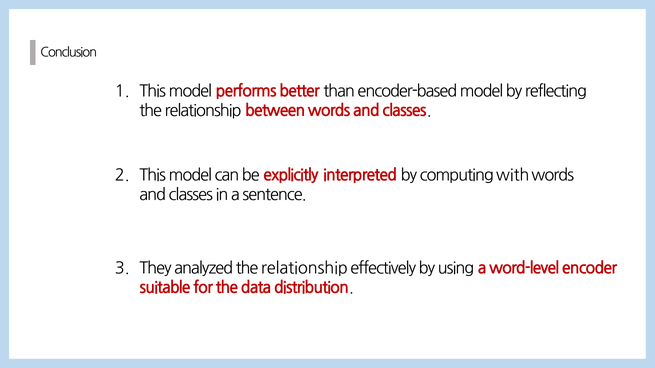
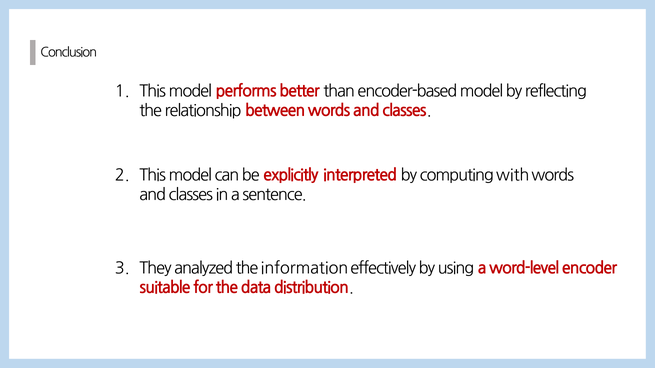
analyzed the relationship: relationship -> information
